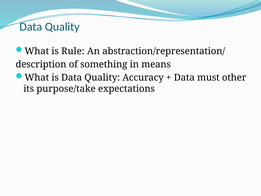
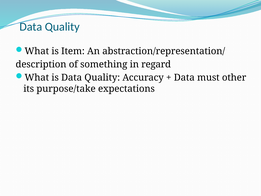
Rule: Rule -> Item
means: means -> regard
